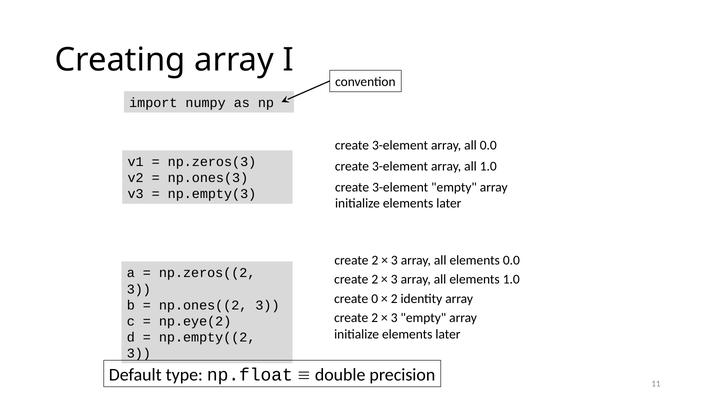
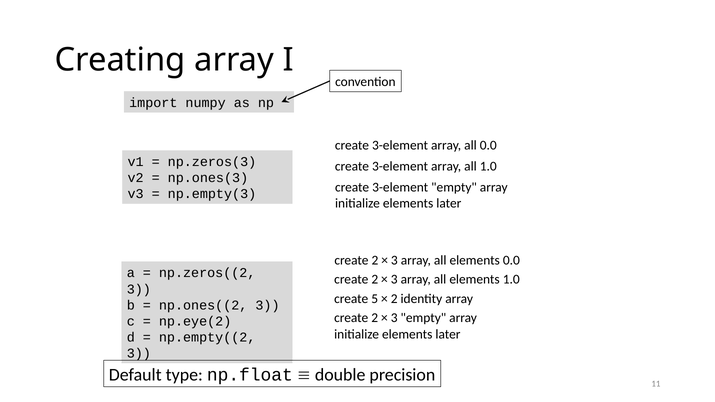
0: 0 -> 5
